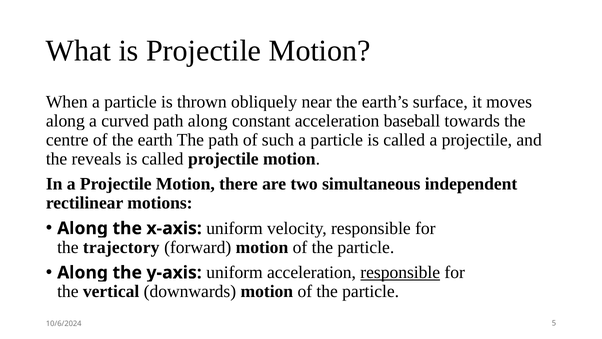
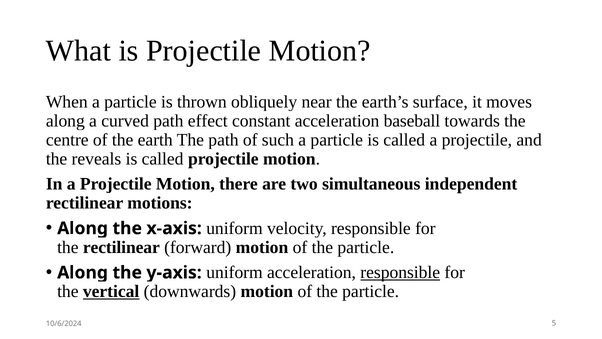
path along: along -> effect
the trajectory: trajectory -> rectilinear
vertical underline: none -> present
